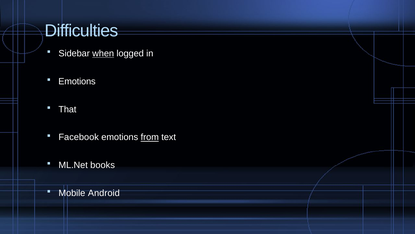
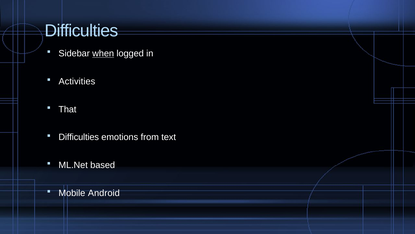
Emotions at (77, 81): Emotions -> Activities
Facebook at (79, 137): Facebook -> Difficulties
from underline: present -> none
books: books -> based
